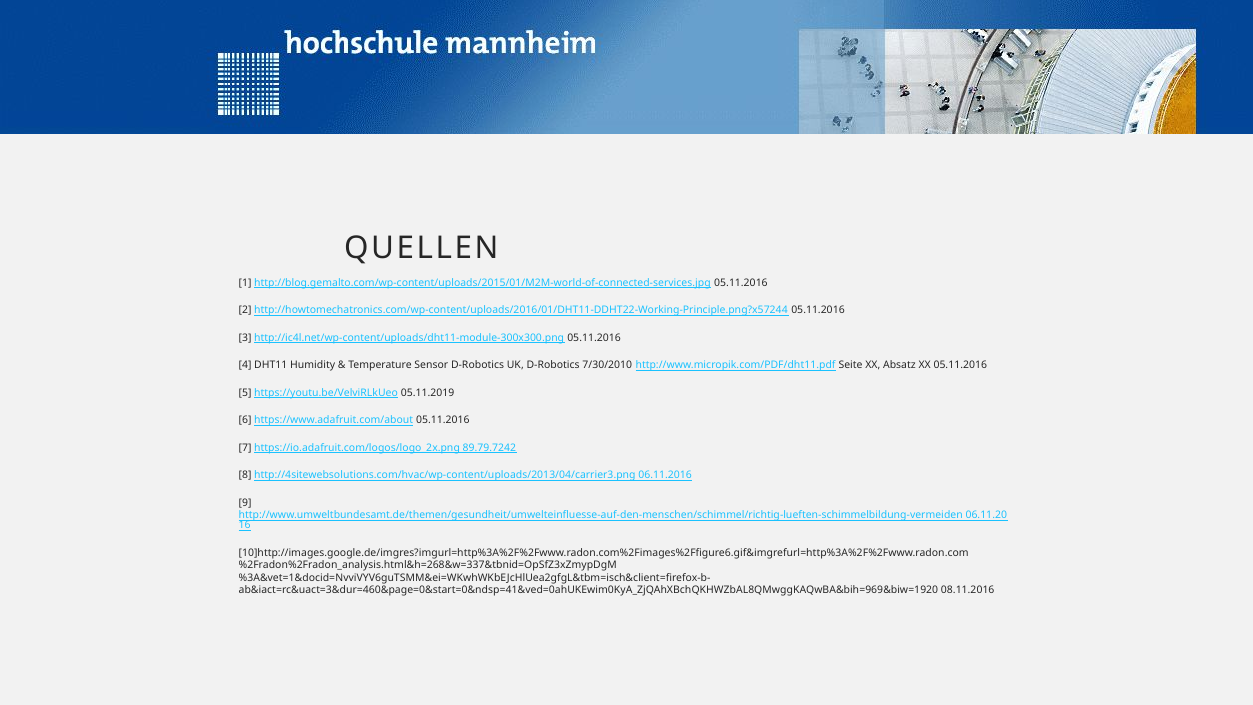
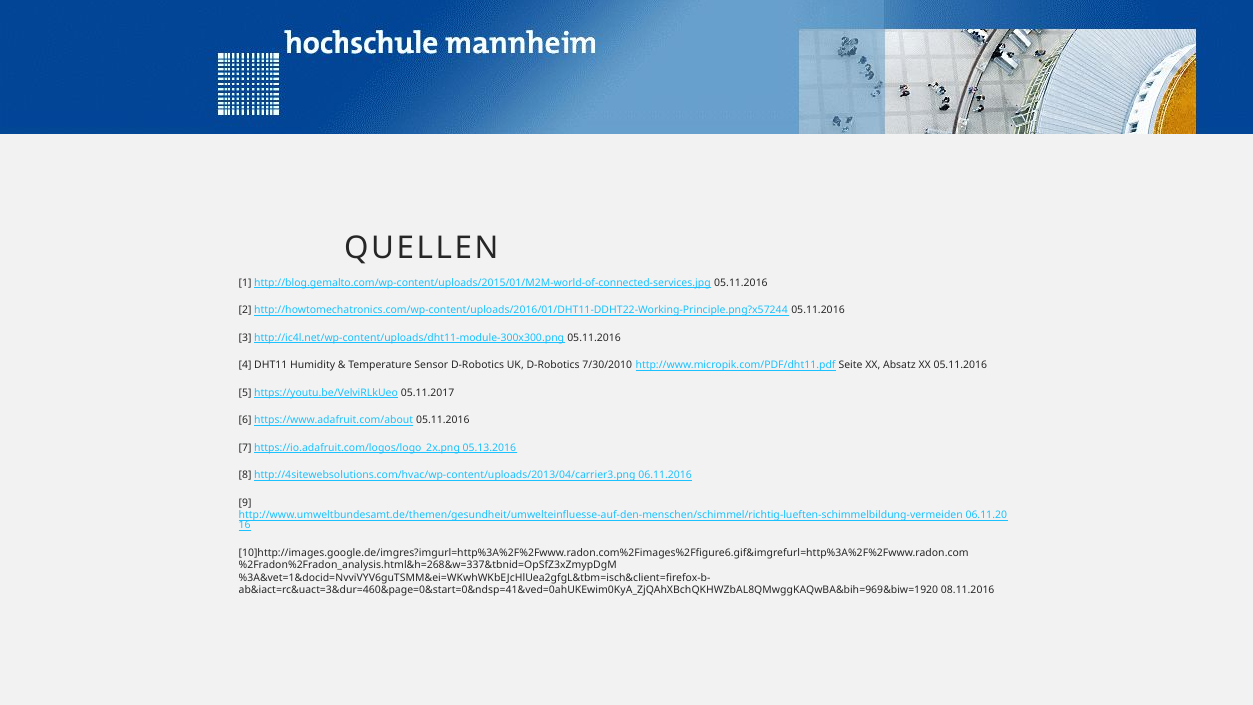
05.11.2019: 05.11.2019 -> 05.11.2017
89.79.7242: 89.79.7242 -> 05.13.2016
